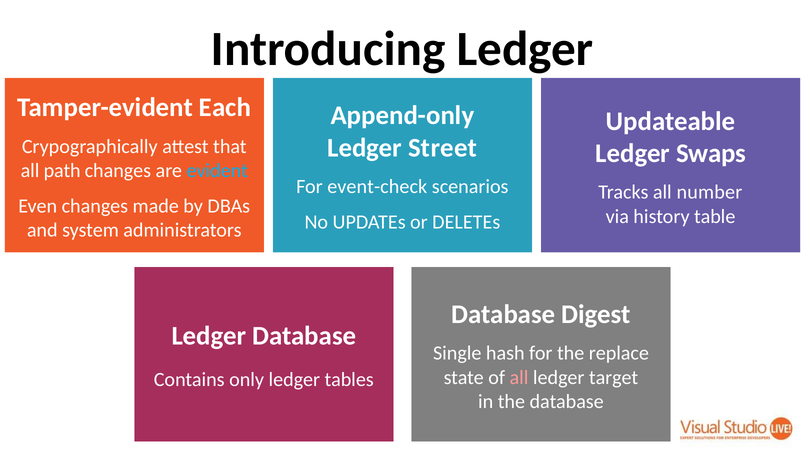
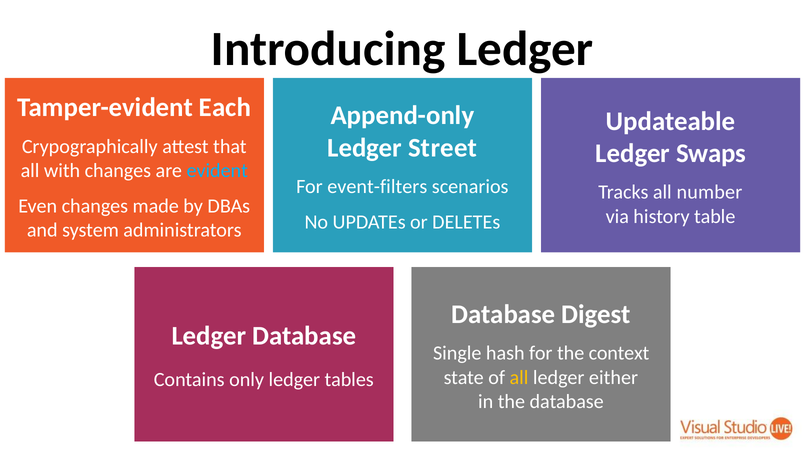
path: path -> with
event-check: event-check -> event-filters
replace: replace -> context
all at (519, 377) colour: pink -> yellow
target: target -> either
